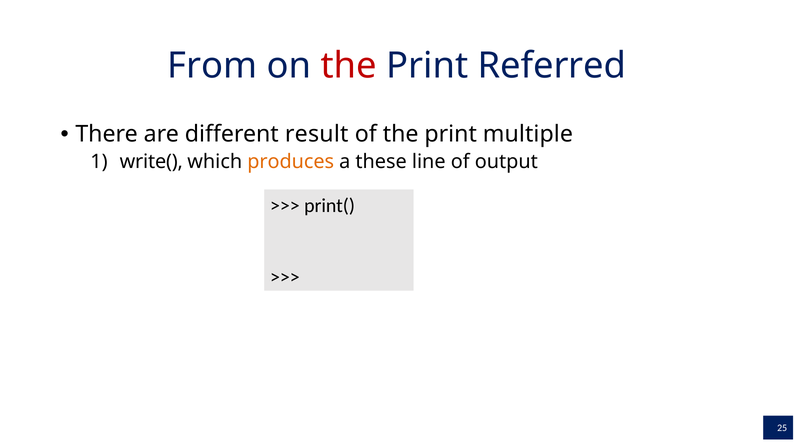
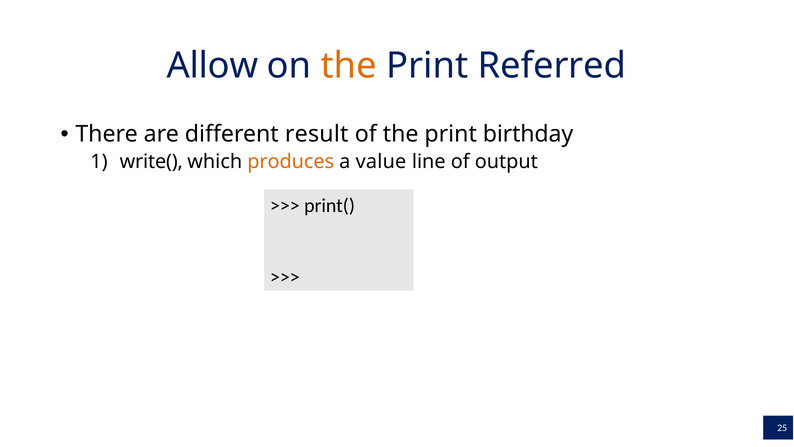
From: From -> Allow
the at (349, 66) colour: red -> orange
multiple: multiple -> birthday
these: these -> value
